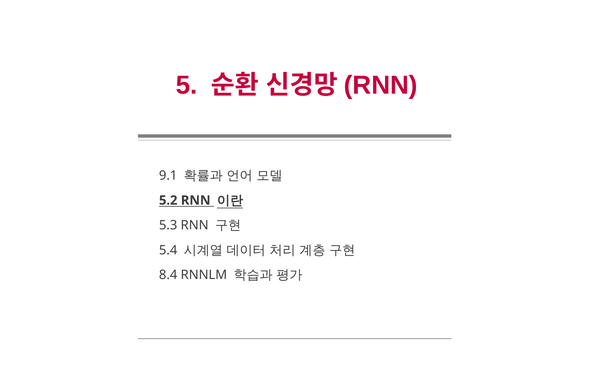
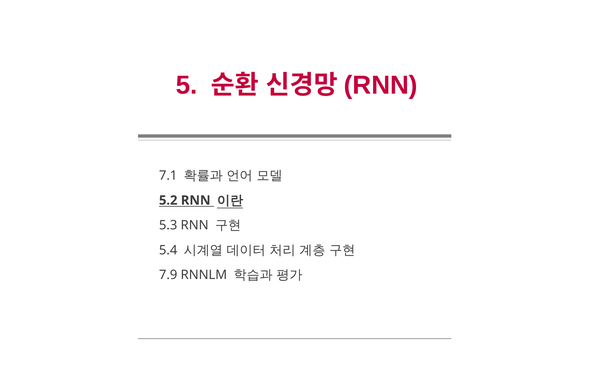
9.1: 9.1 -> 7.1
8.4: 8.4 -> 7.9
